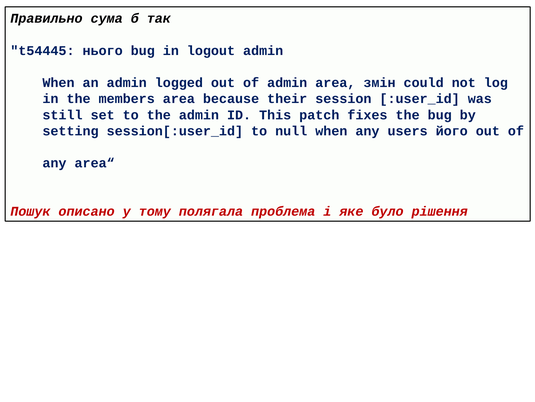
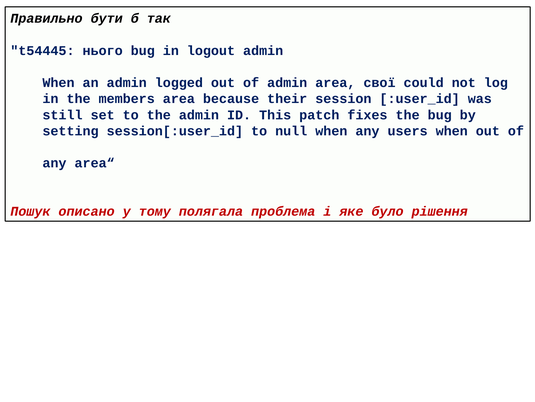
сума: сума -> бути
змін: змін -> свої
users його: його -> when
